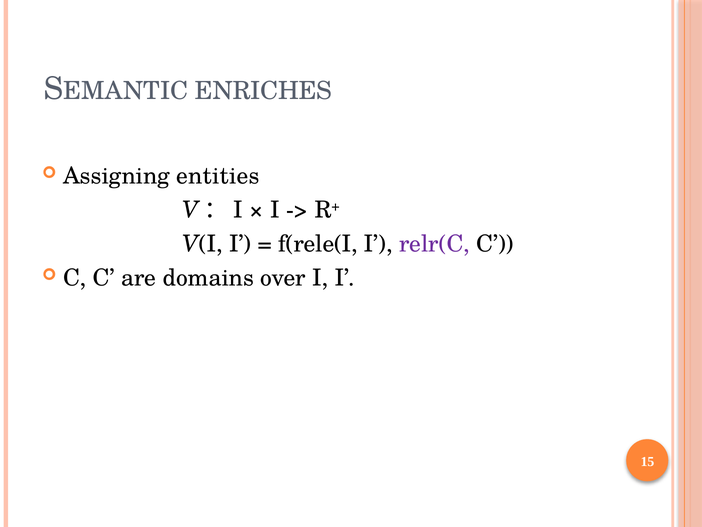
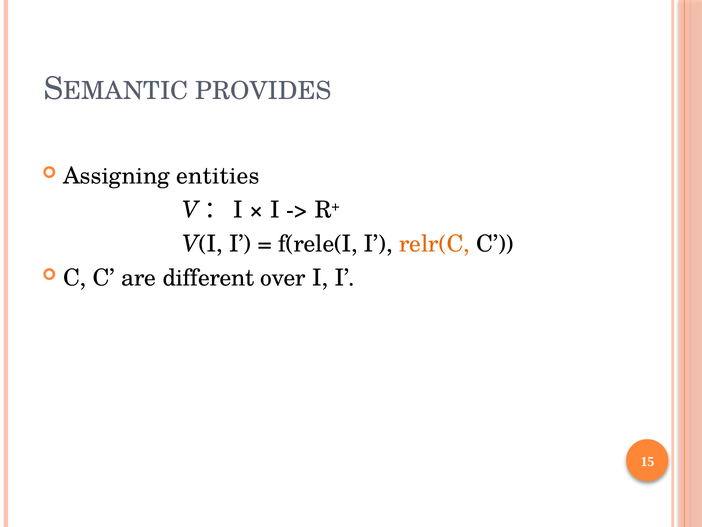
ENRICHES: ENRICHES -> PROVIDES
relr(C colour: purple -> orange
domains: domains -> different
